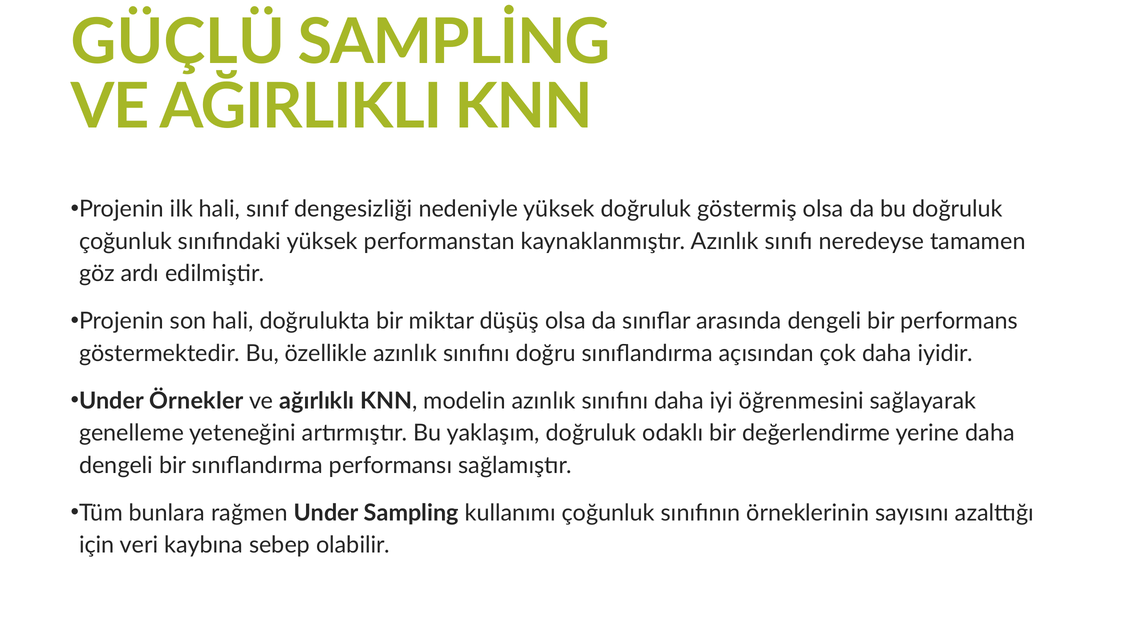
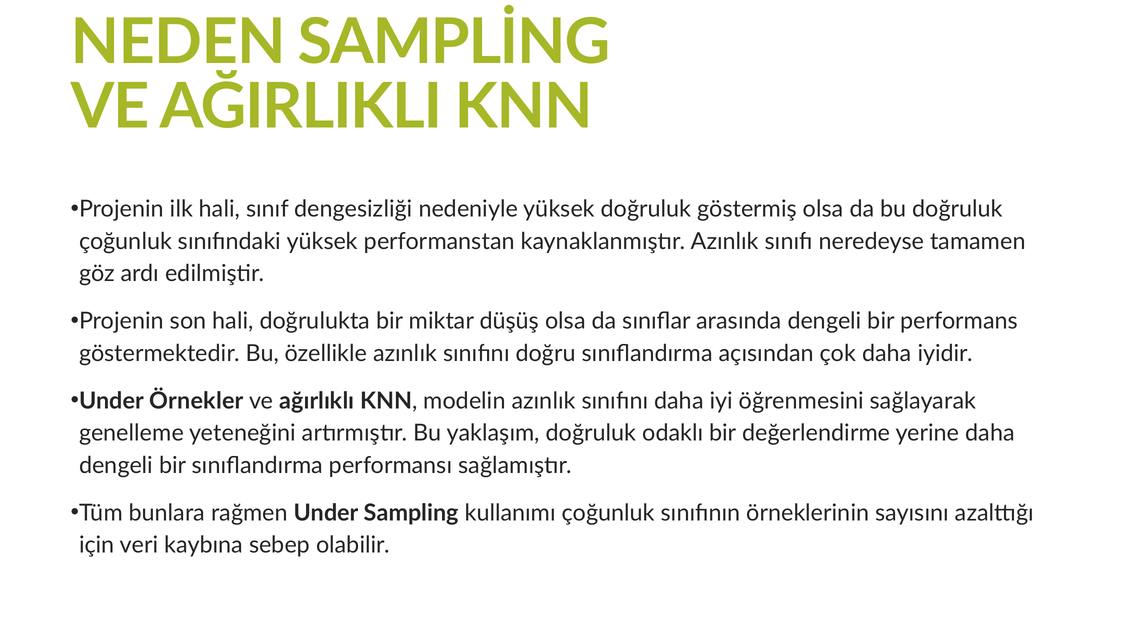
GÜÇLÜ: GÜÇLÜ -> NEDEN
